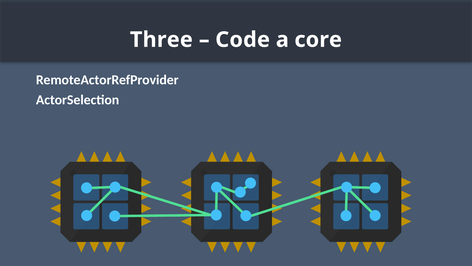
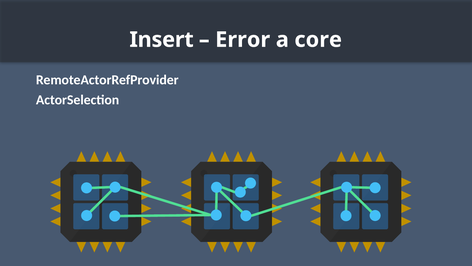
Three: Three -> Insert
Code: Code -> Error
